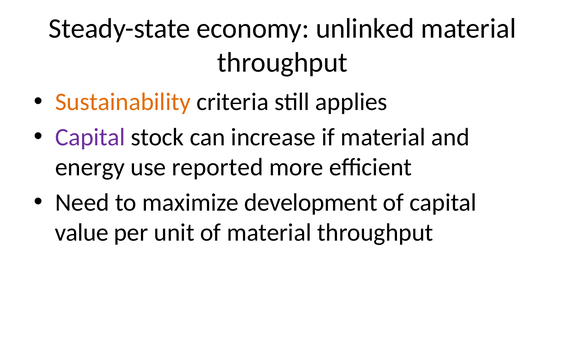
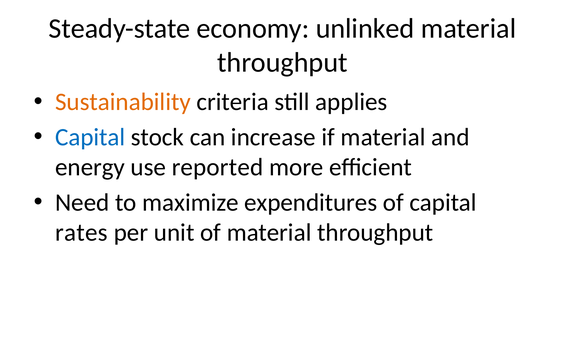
Capital at (90, 137) colour: purple -> blue
development: development -> expenditures
value: value -> rates
